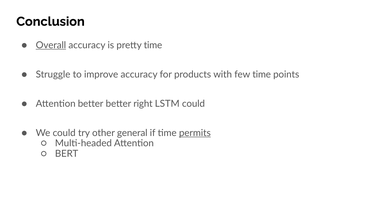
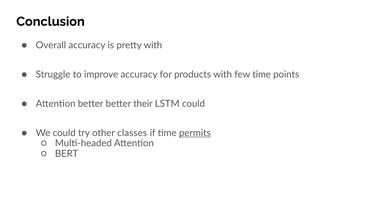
Overall underline: present -> none
pretty time: time -> with
right: right -> their
general: general -> classes
